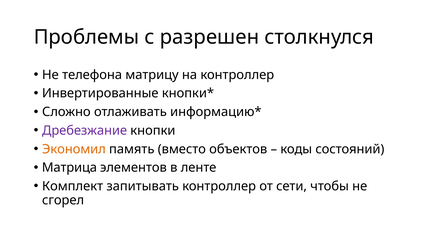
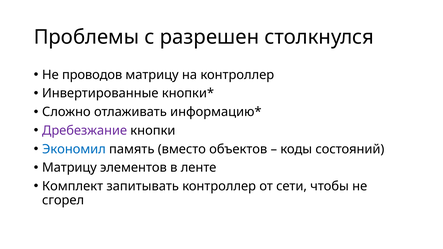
телефона: телефона -> проводов
Экономил colour: orange -> blue
Матрица at (69, 168): Матрица -> Матрицу
